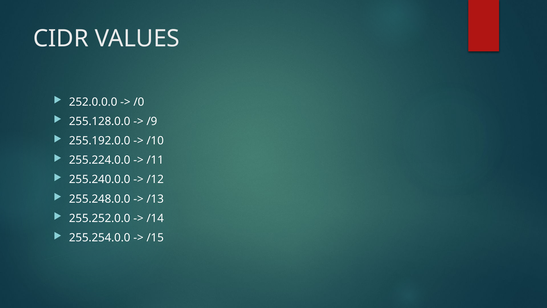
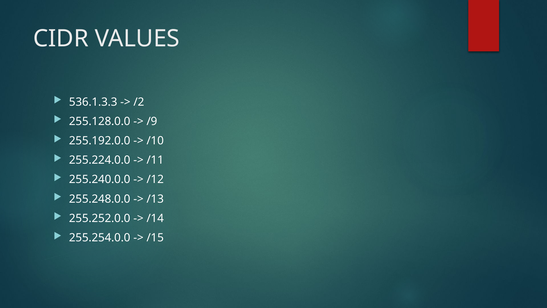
252.0.0.0: 252.0.0.0 -> 536.1.3.3
/0: /0 -> /2
